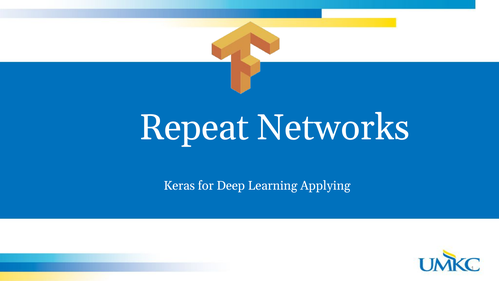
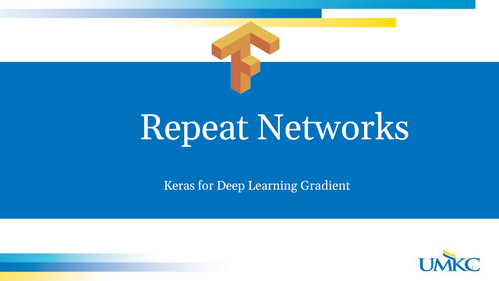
Applying: Applying -> Gradient
